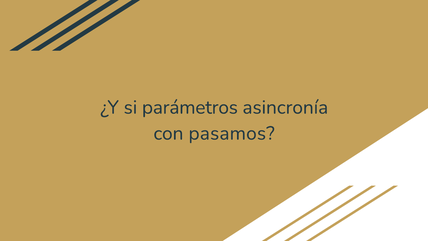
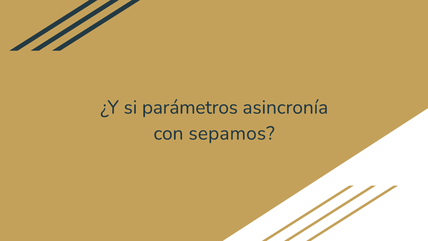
pasamos: pasamos -> sepamos
